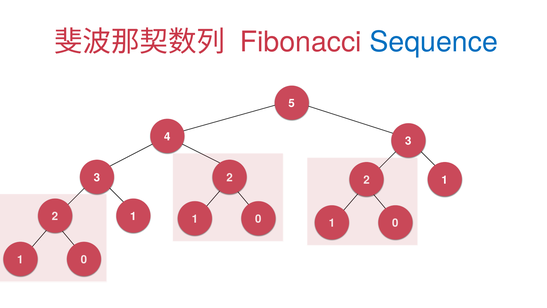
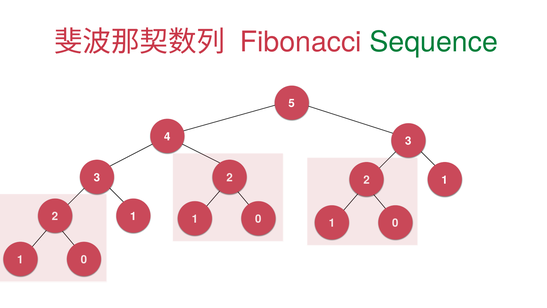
Sequence colour: blue -> green
